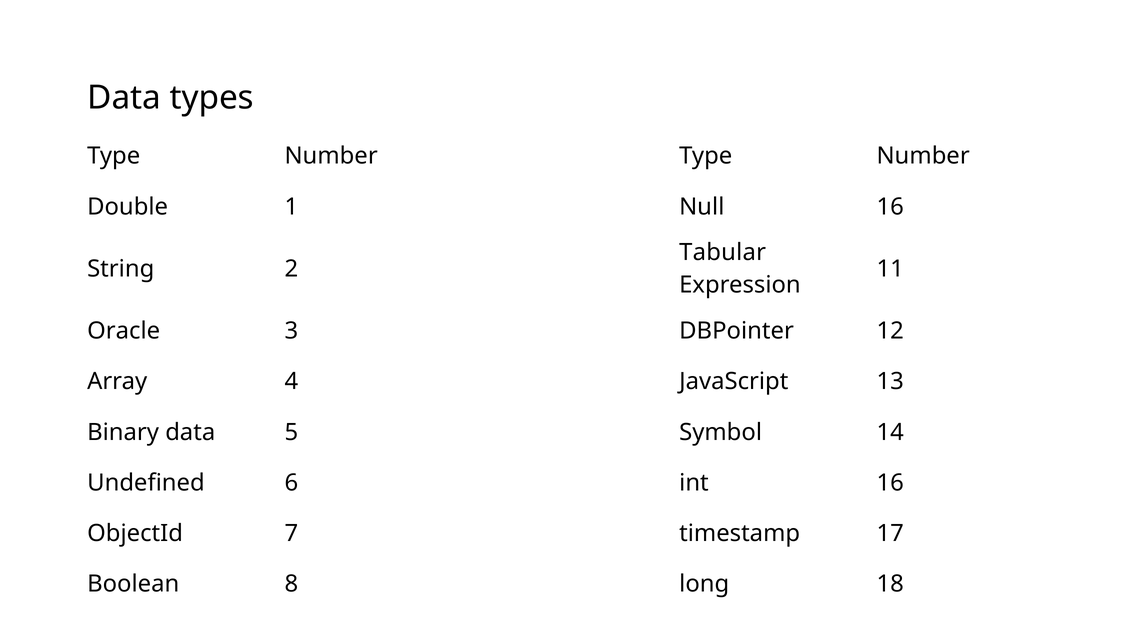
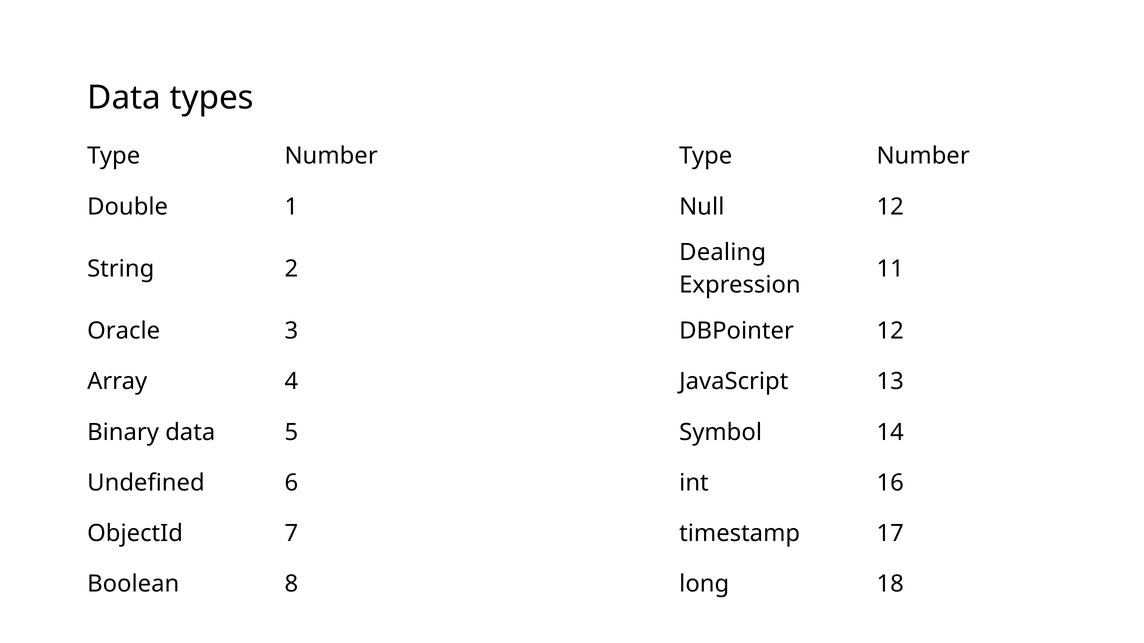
Null 16: 16 -> 12
Tabular: Tabular -> Dealing
